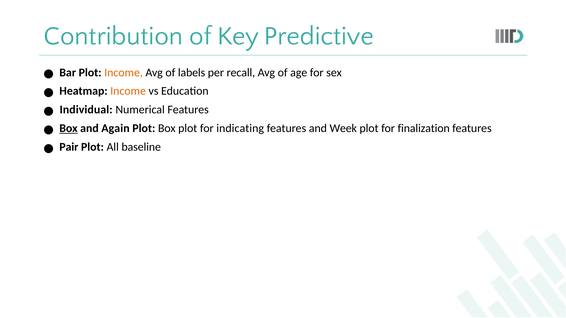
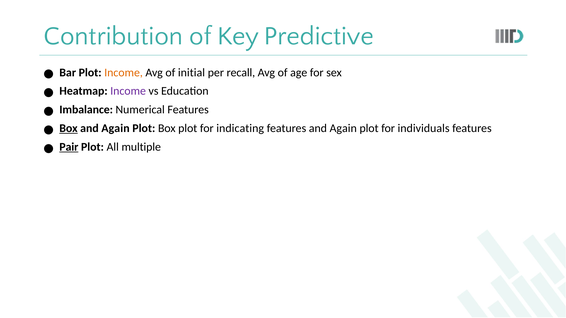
labels: labels -> initial
Income at (128, 91) colour: orange -> purple
Individual: Individual -> Imbalance
features and Week: Week -> Again
finalization: finalization -> individuals
Pair underline: none -> present
baseline: baseline -> multiple
